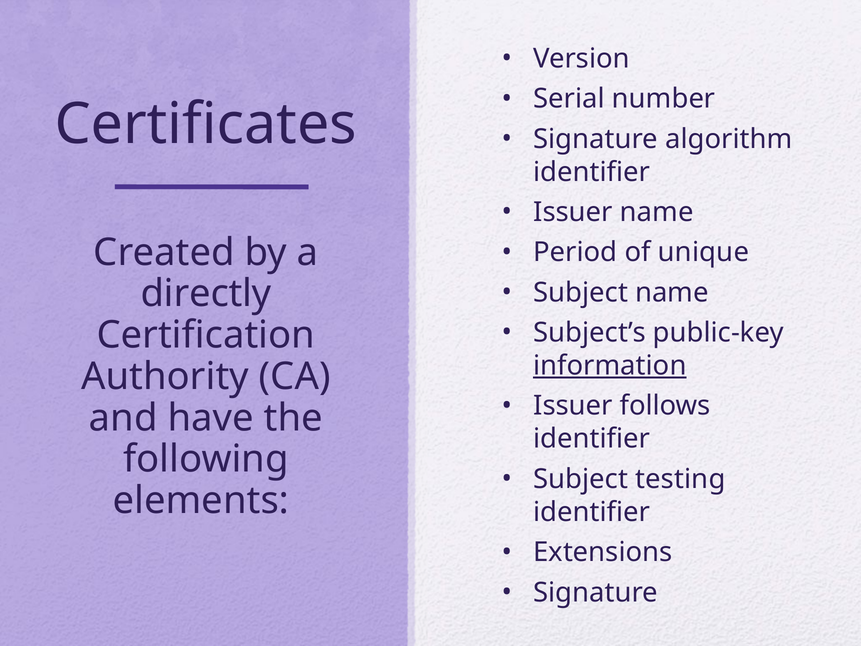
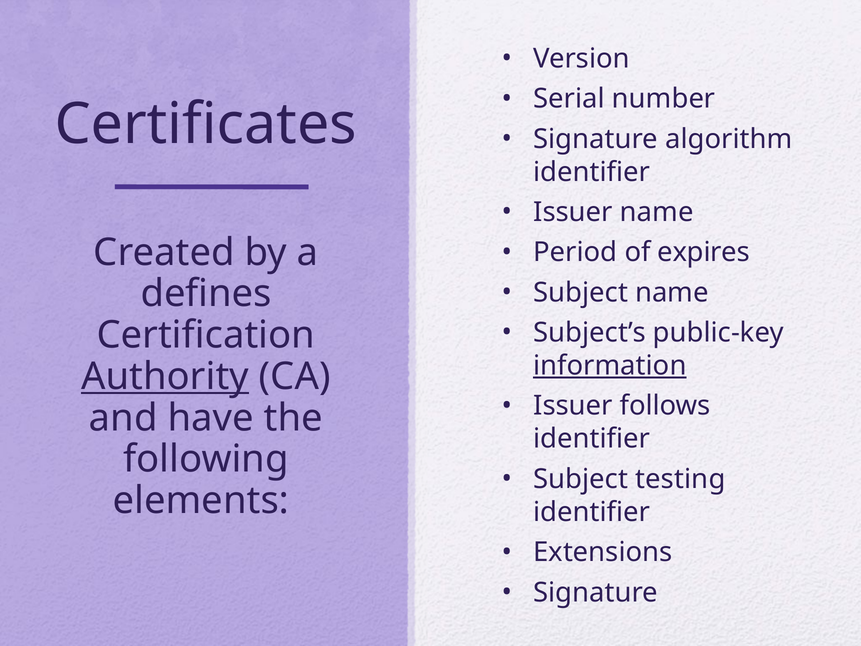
unique: unique -> expires
directly: directly -> defines
Authority underline: none -> present
